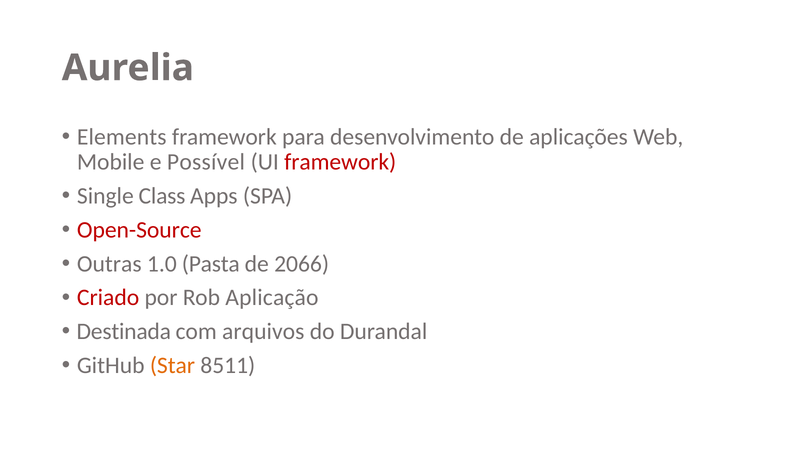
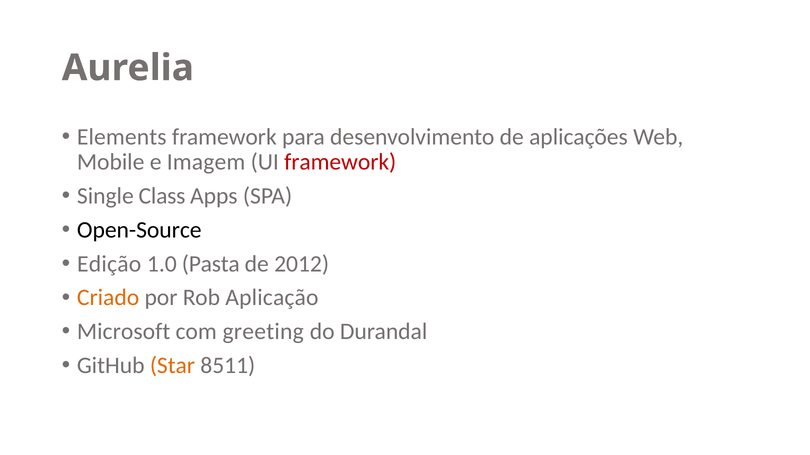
Possível: Possível -> Imagem
Open-Source colour: red -> black
Outras: Outras -> Edição
2066: 2066 -> 2012
Criado colour: red -> orange
Destinada: Destinada -> Microsoft
arquivos: arquivos -> greeting
